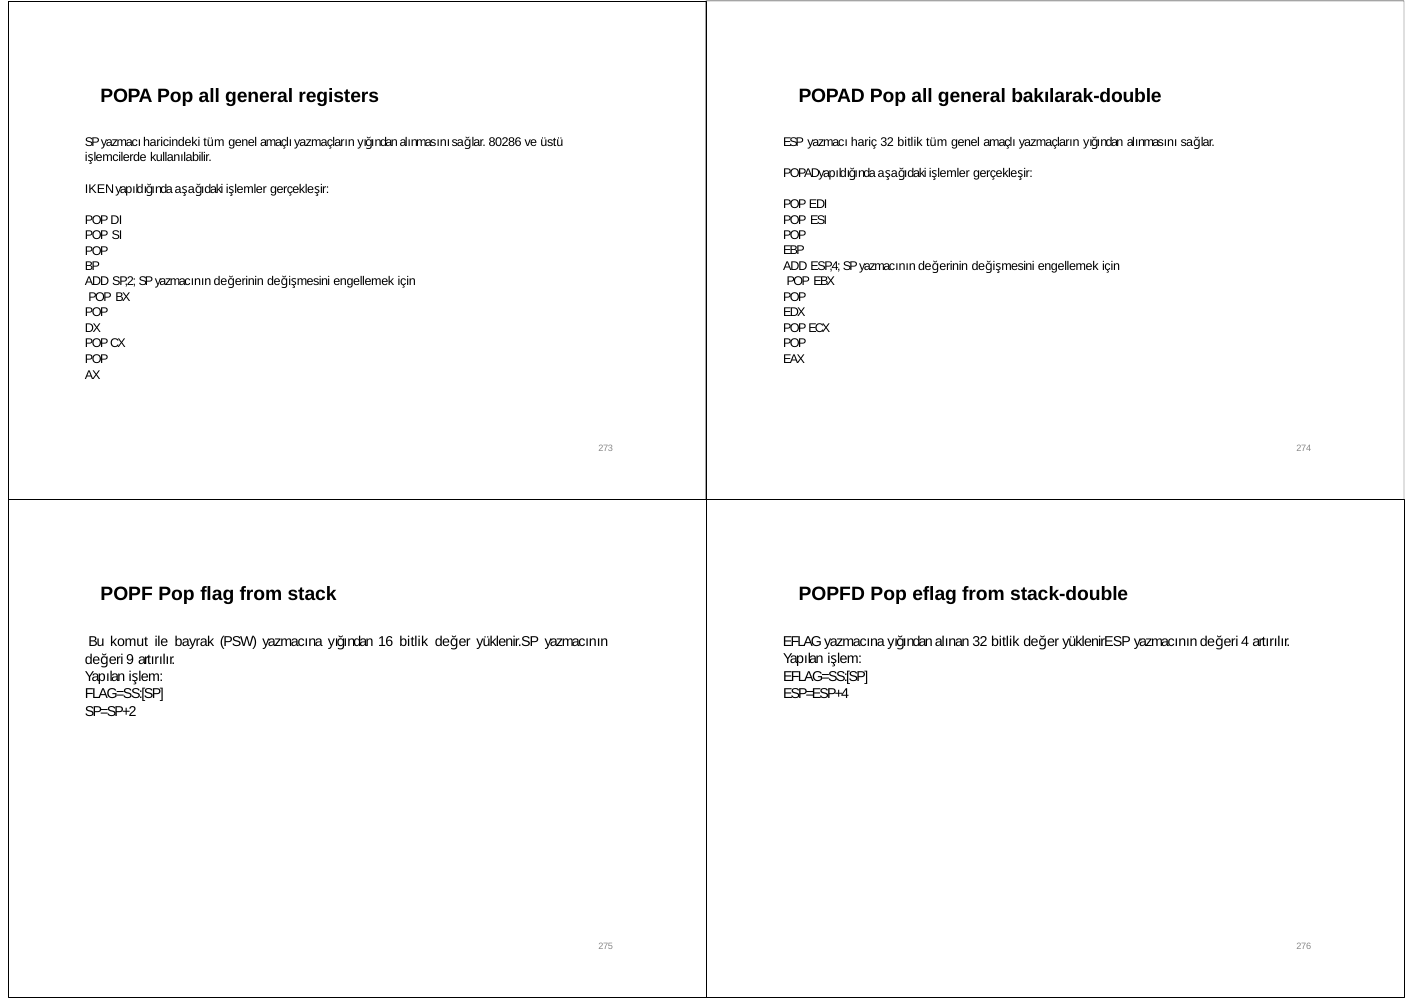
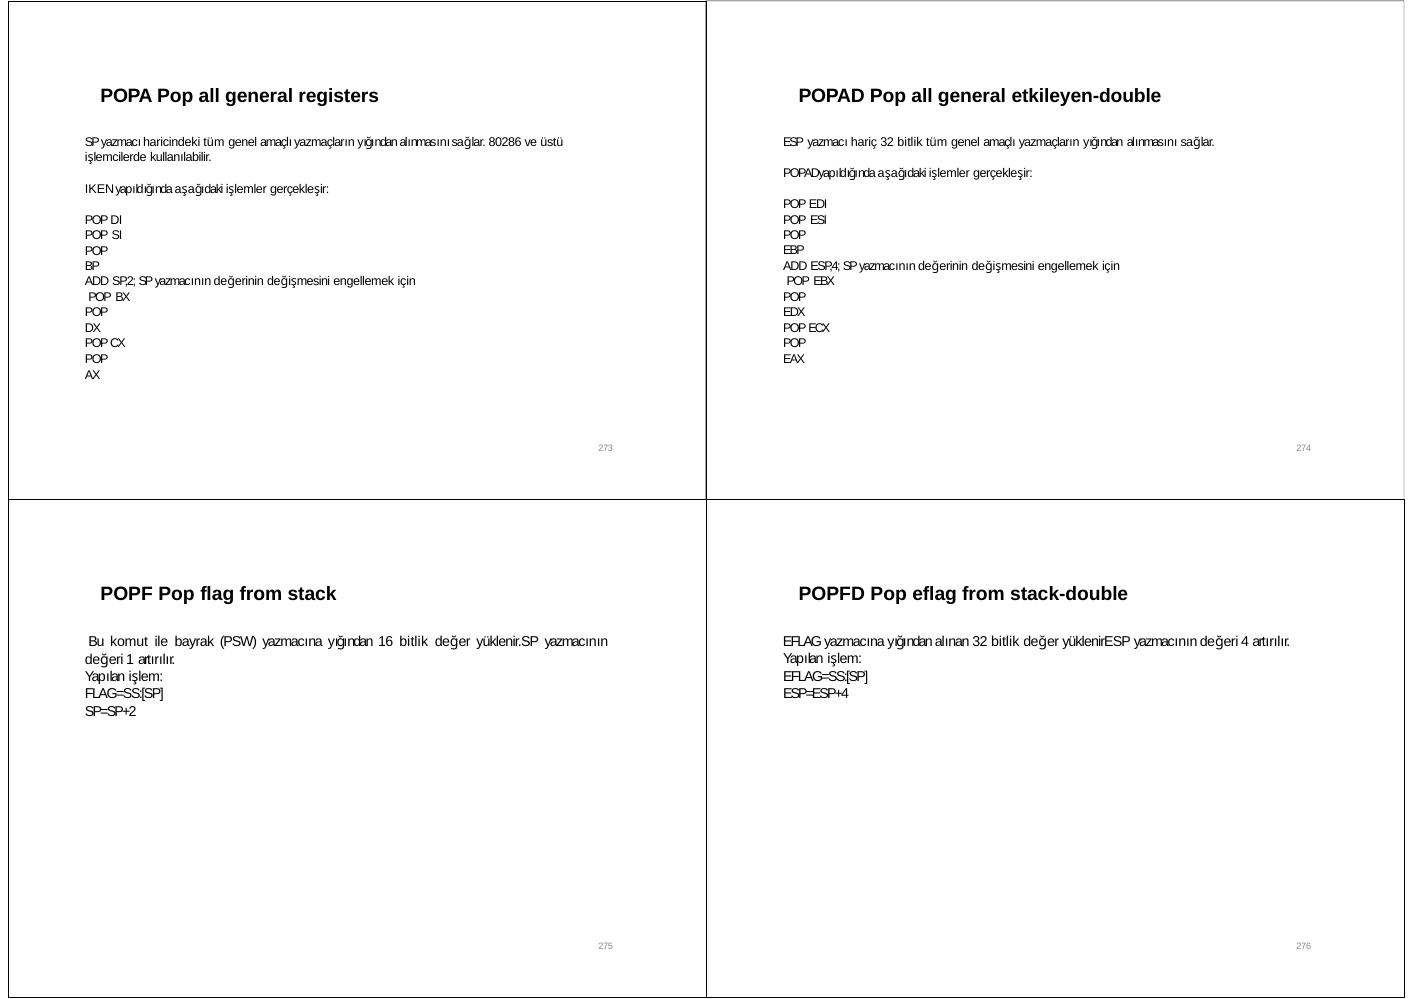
bakılarak-double: bakılarak-double -> etkileyen-double
9: 9 -> 1
